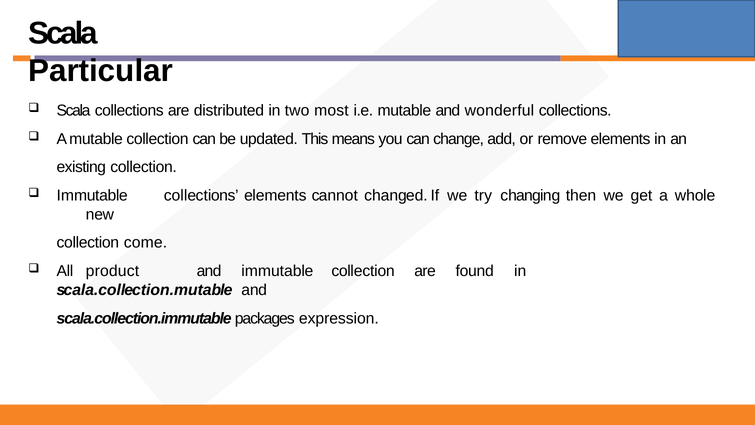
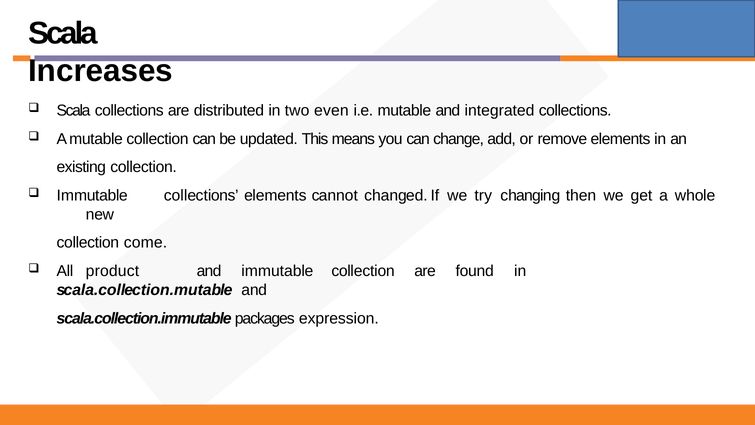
Particular: Particular -> Increases
most: most -> even
wonderful: wonderful -> integrated
